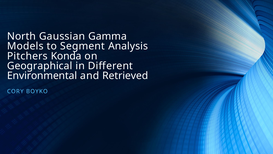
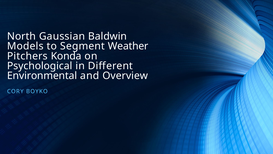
Gamma: Gamma -> Baldwin
Analysis: Analysis -> Weather
Geographical: Geographical -> Psychological
Retrieved: Retrieved -> Overview
